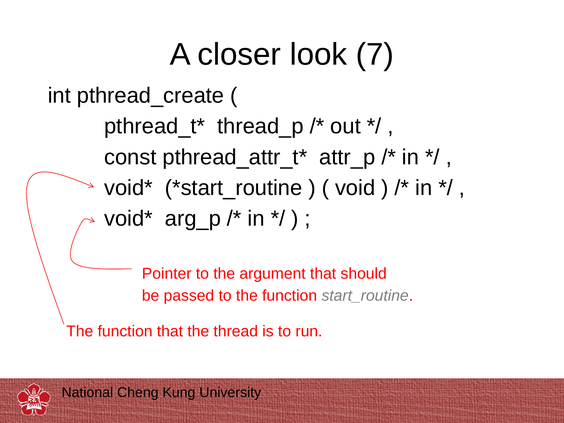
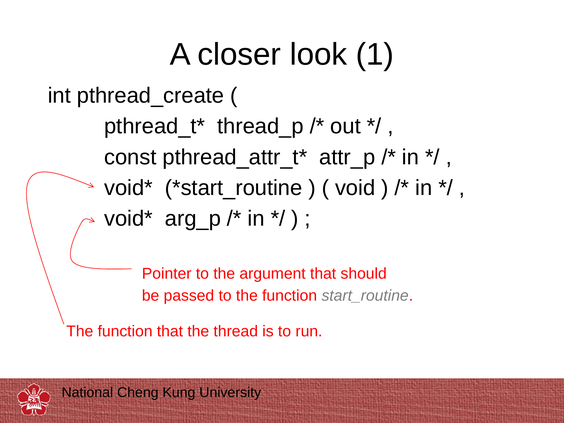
7: 7 -> 1
